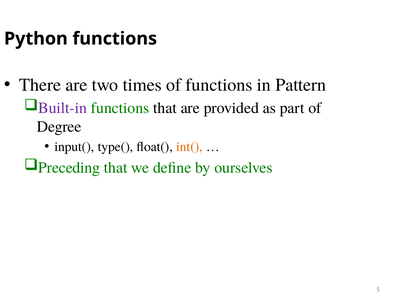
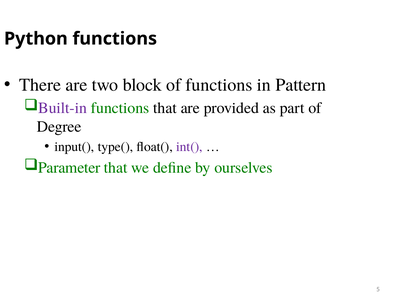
times: times -> block
int( colour: orange -> purple
Preceding: Preceding -> Parameter
